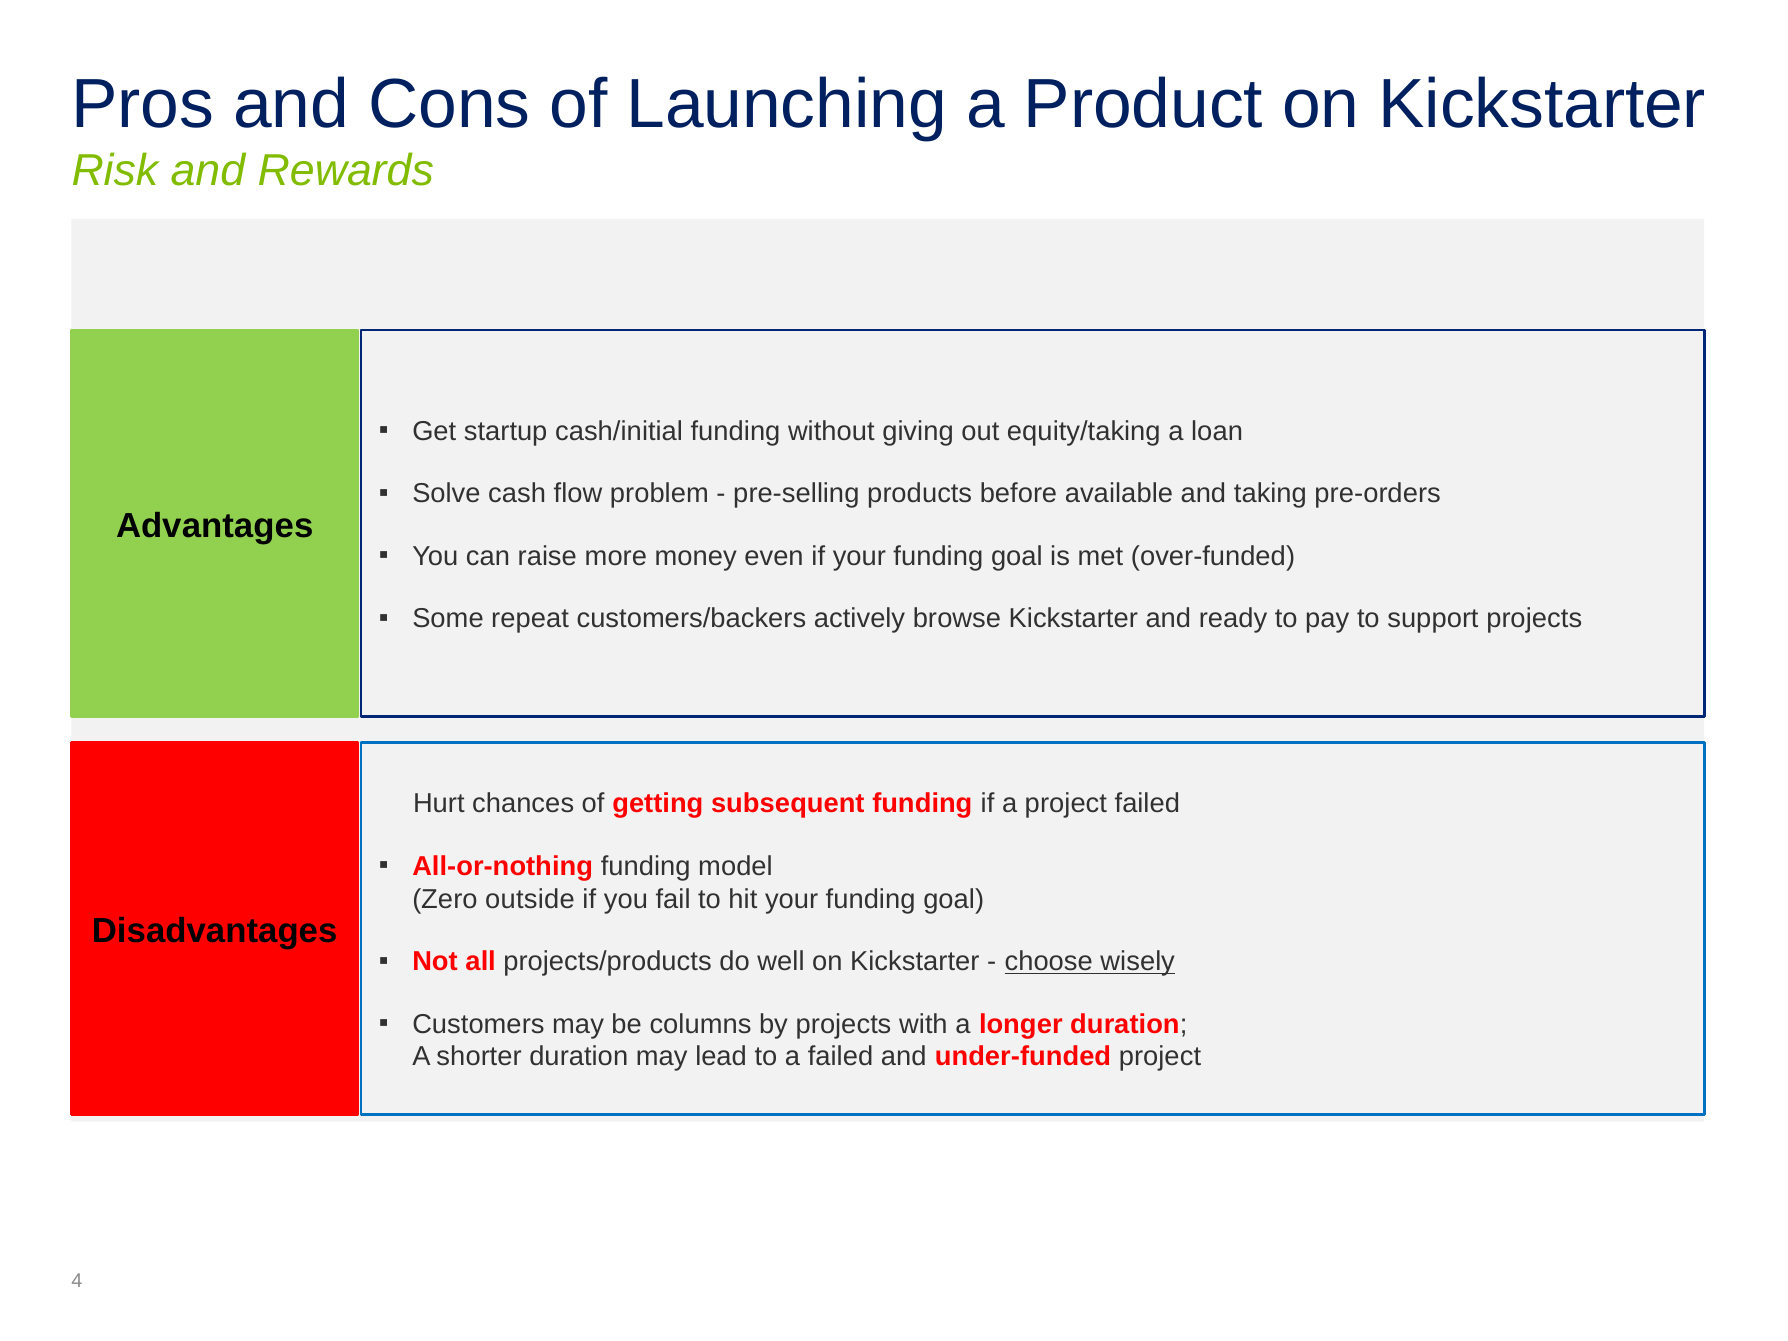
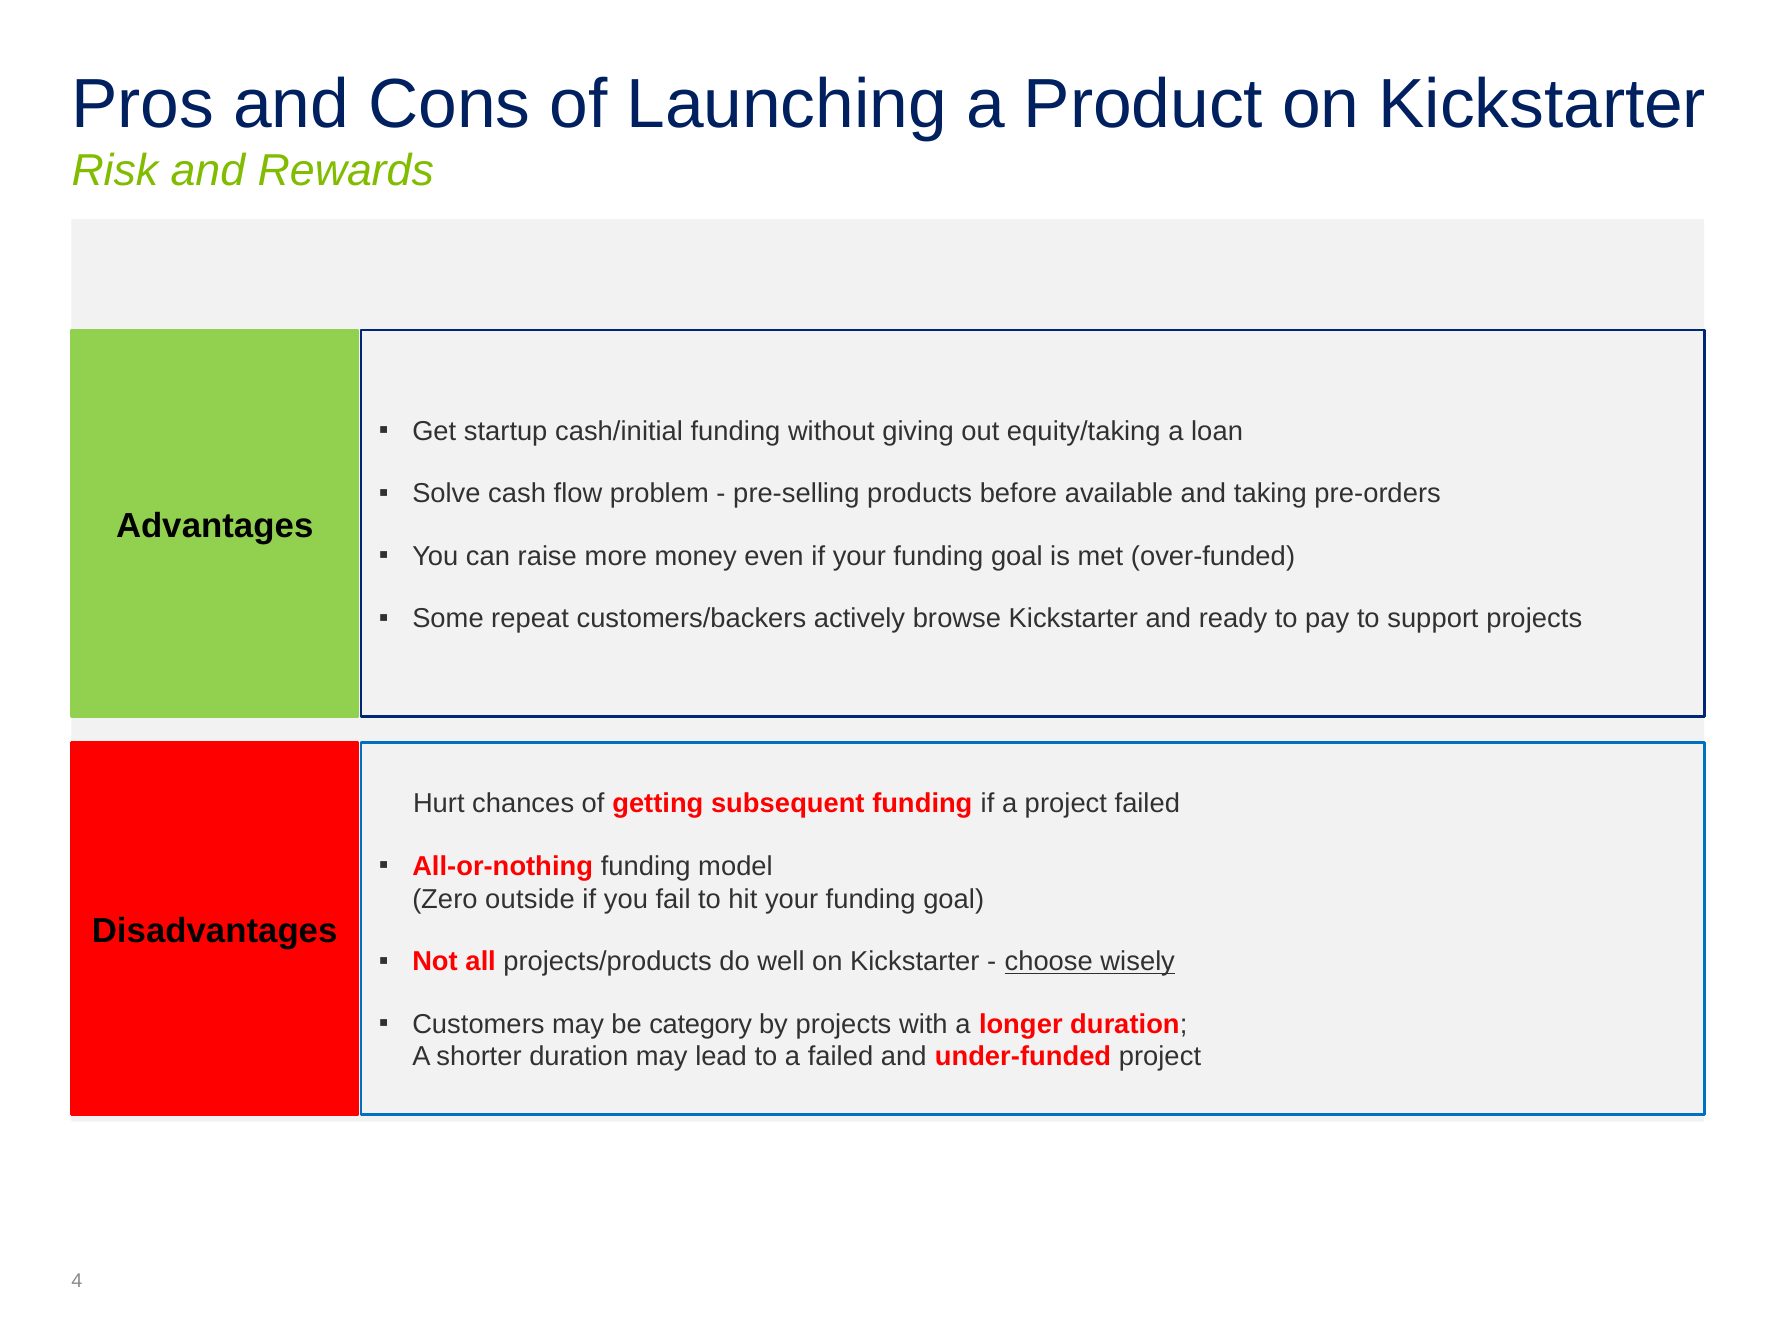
columns: columns -> category
